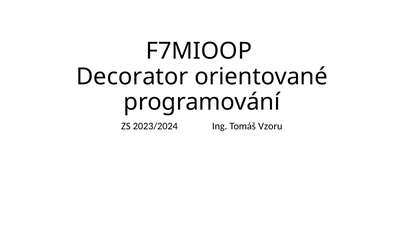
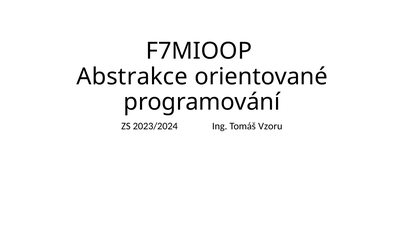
Decorator: Decorator -> Abstrakce
